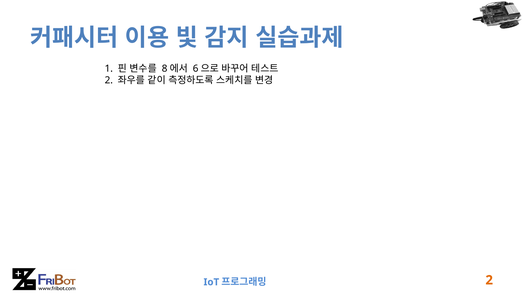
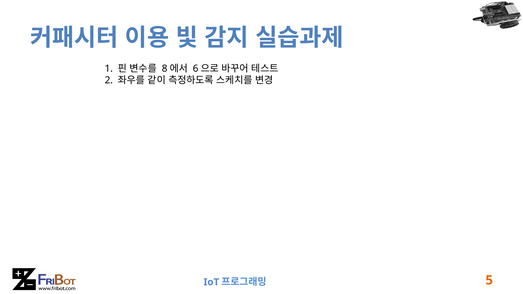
2 at (489, 280): 2 -> 5
